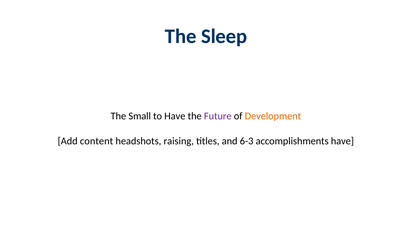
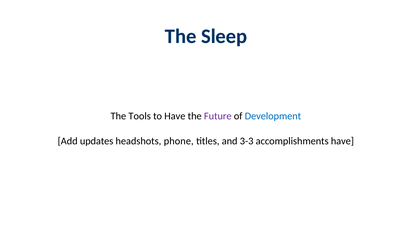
Small: Small -> Tools
Development colour: orange -> blue
content: content -> updates
raising: raising -> phone
6-3: 6-3 -> 3-3
